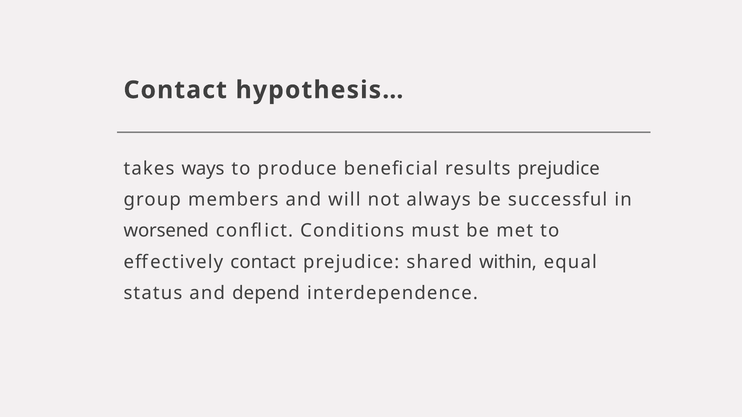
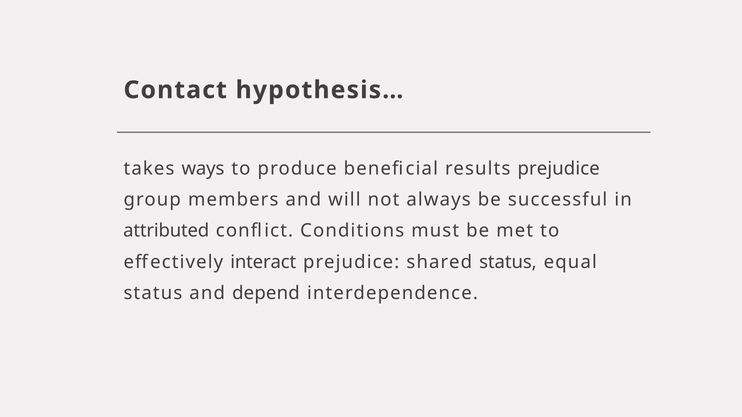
worsened: worsened -> attributed
effectively contact: contact -> interact
shared within: within -> status
